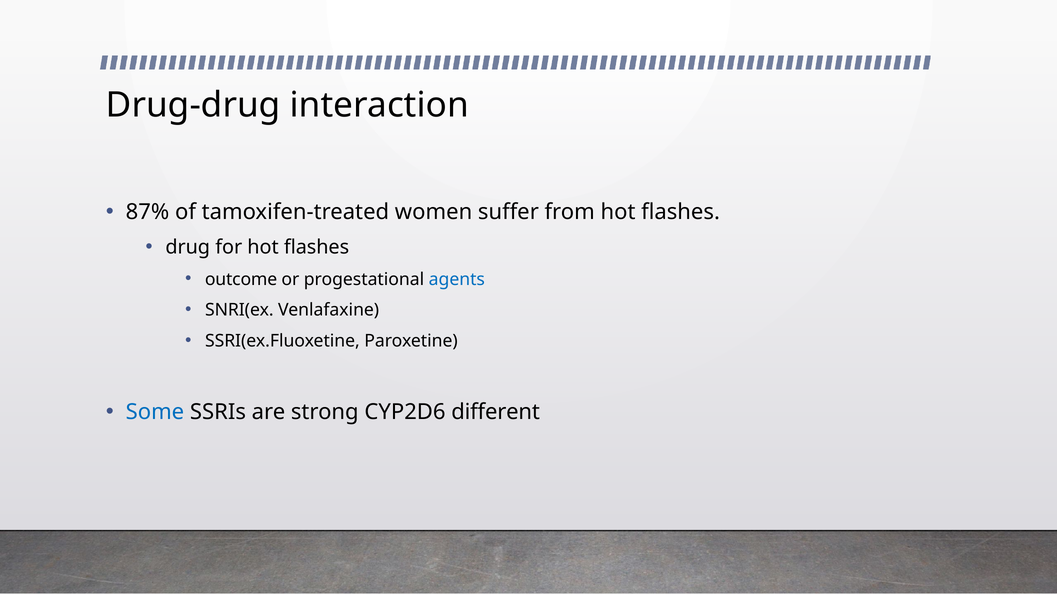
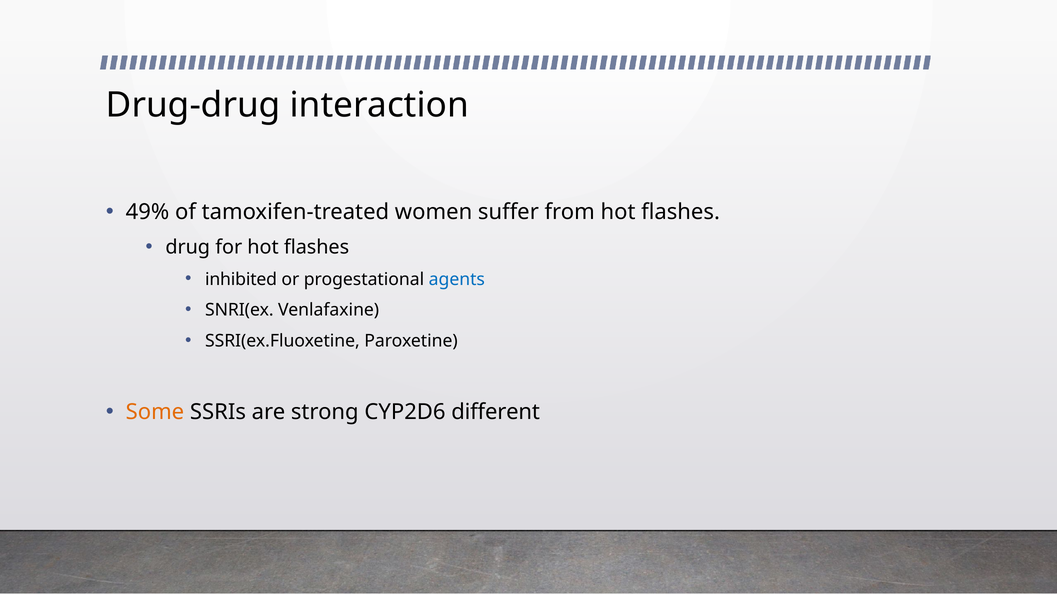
87%: 87% -> 49%
outcome: outcome -> inhibited
Some colour: blue -> orange
